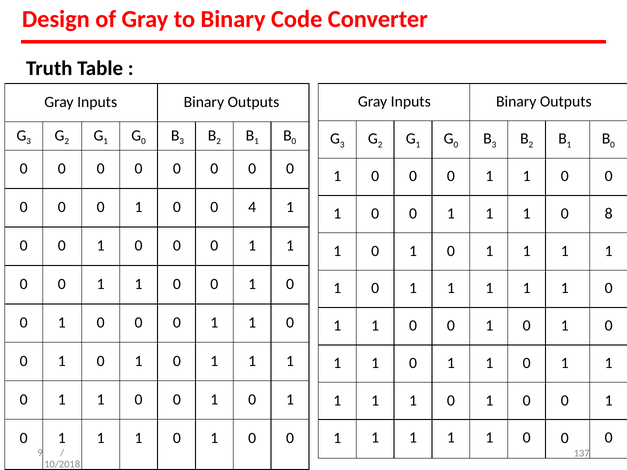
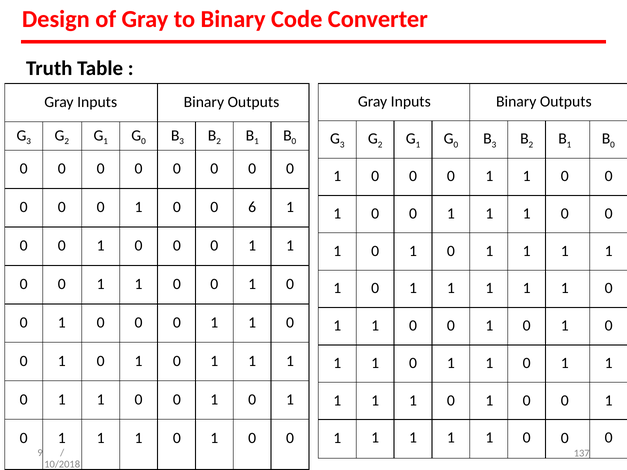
4: 4 -> 6
8 at (609, 214): 8 -> 0
